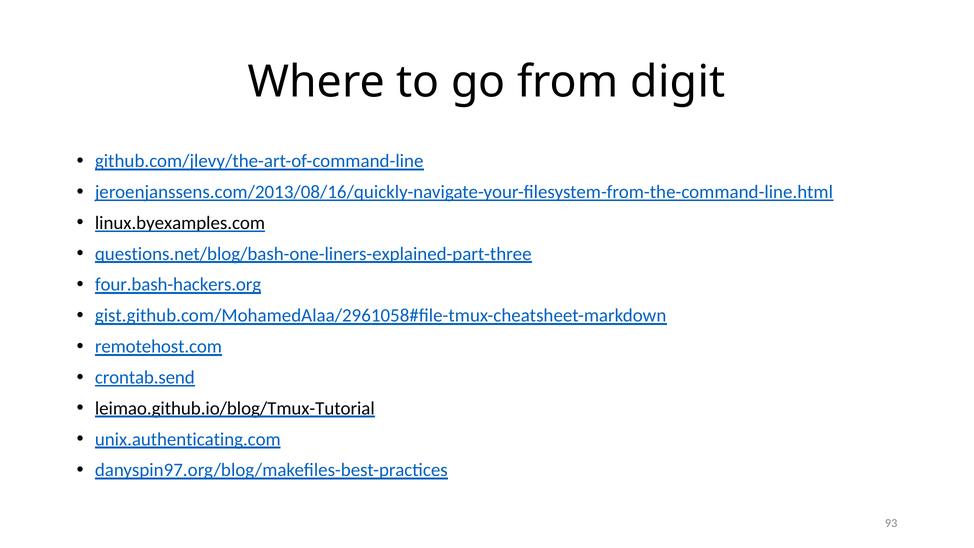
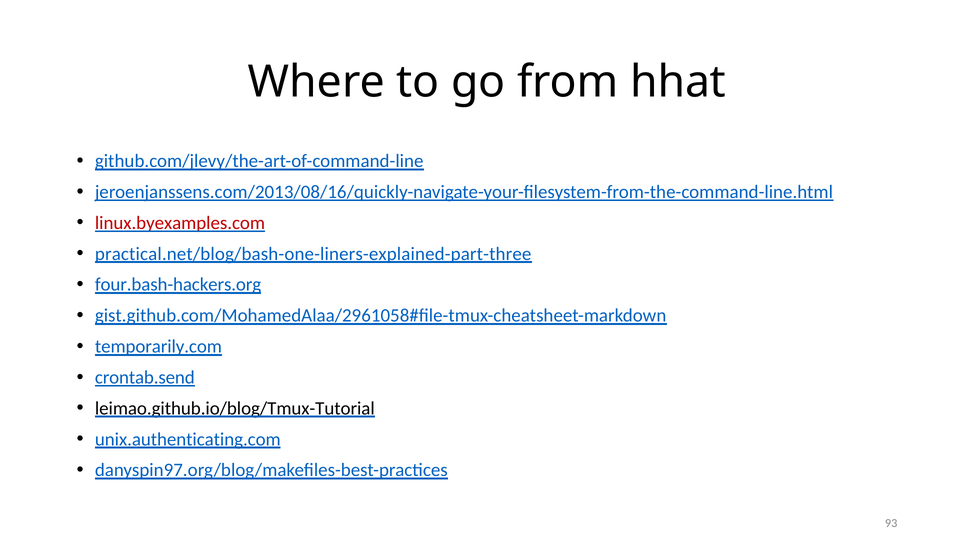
digit: digit -> hhat
linux.byexamples.com colour: black -> red
questions.net/blog/bash-one-liners-explained-part-three: questions.net/blog/bash-one-liners-explained-part-three -> practical.net/blog/bash-one-liners-explained-part-three
remotehost.com: remotehost.com -> temporarily.com
